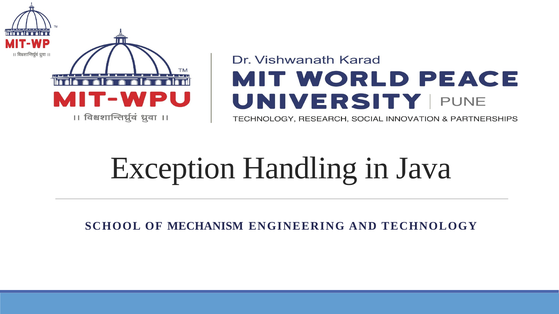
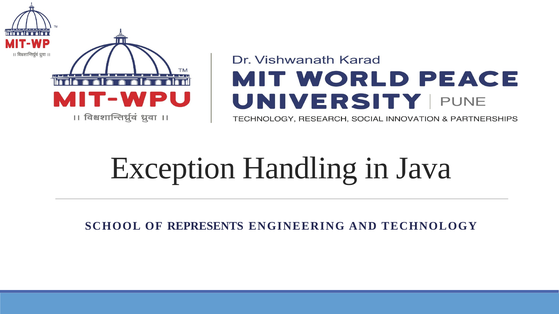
MECHANISM: MECHANISM -> REPRESENTS
